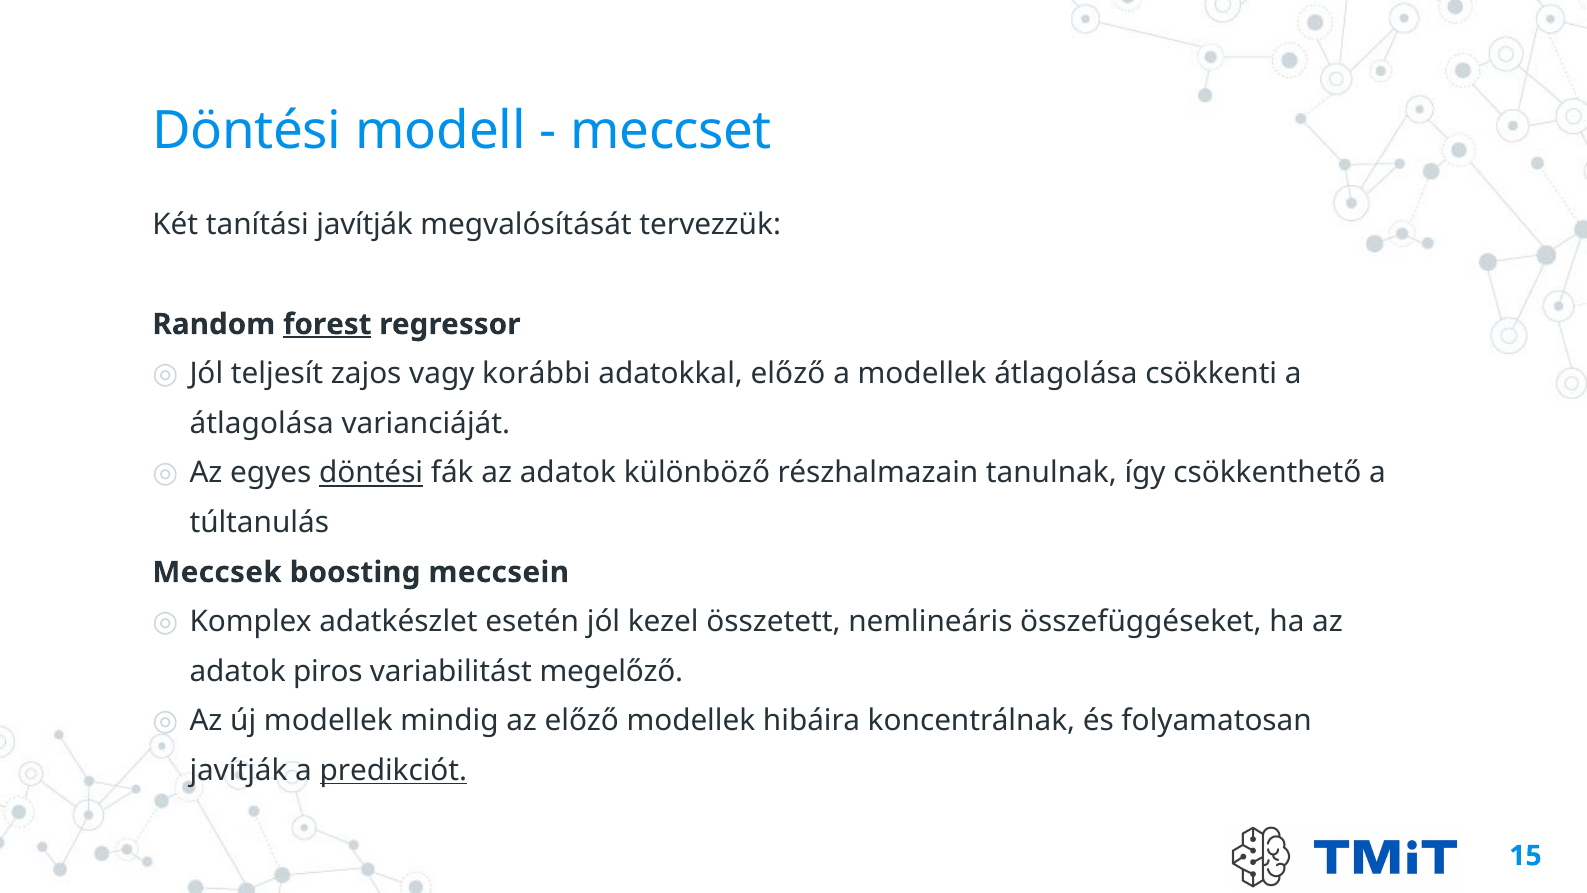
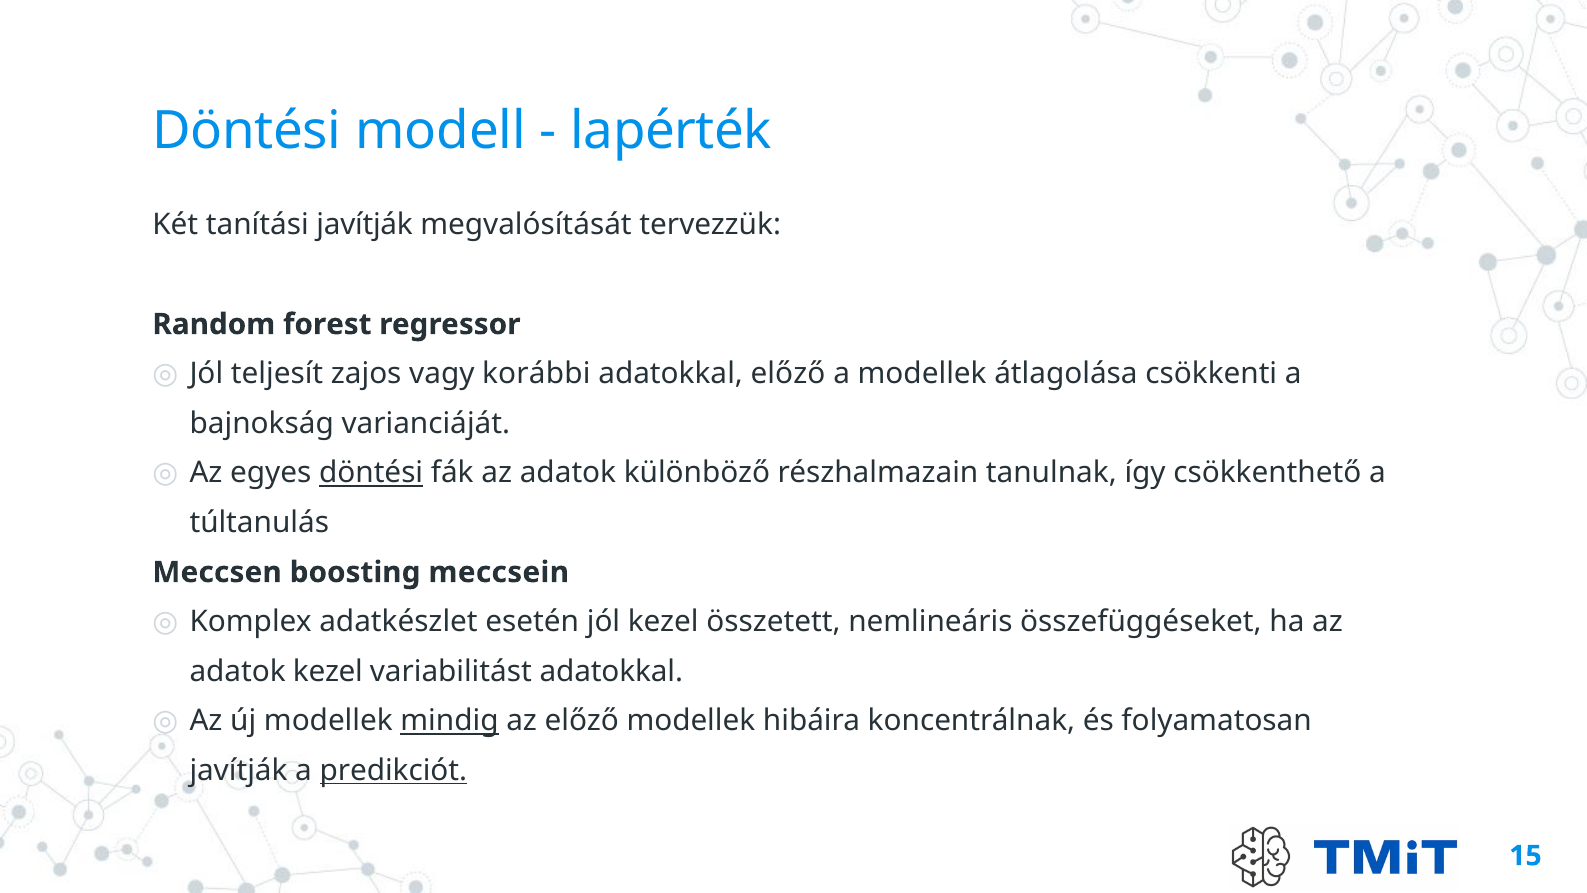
meccset: meccset -> lapérték
forest underline: present -> none
átlagolása at (262, 423): átlagolása -> bajnokság
Meccsek: Meccsek -> Meccsen
adatok piros: piros -> kezel
variabilitást megelőző: megelőző -> adatokkal
mindig underline: none -> present
